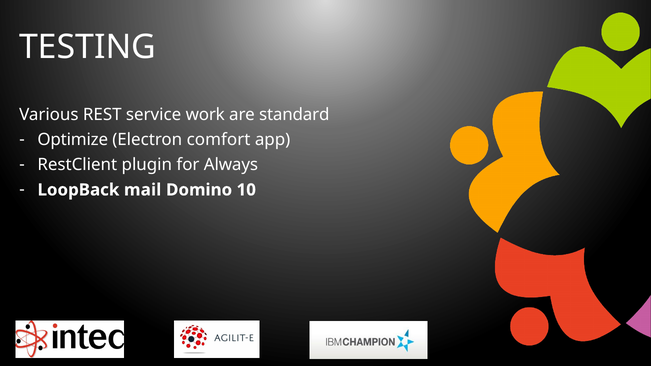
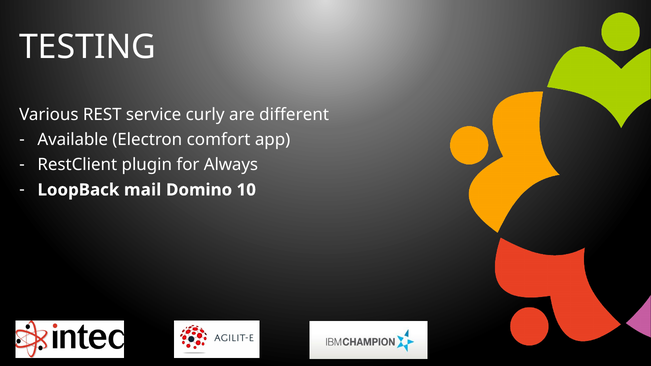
work: work -> curly
standard: standard -> different
Optimize: Optimize -> Available
